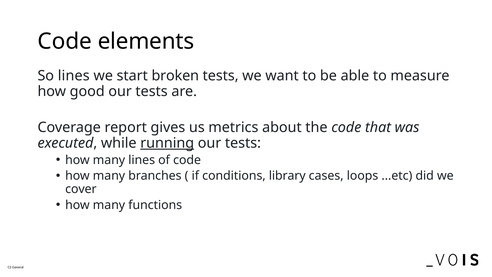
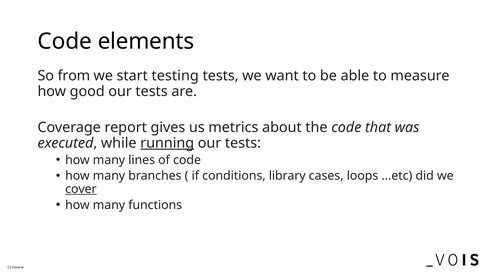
So lines: lines -> from
broken: broken -> testing
cover underline: none -> present
